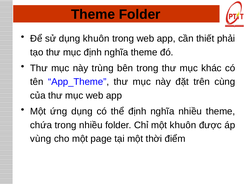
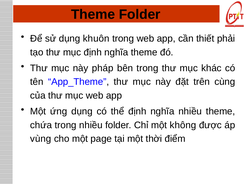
trùng: trùng -> pháp
một khuôn: khuôn -> không
